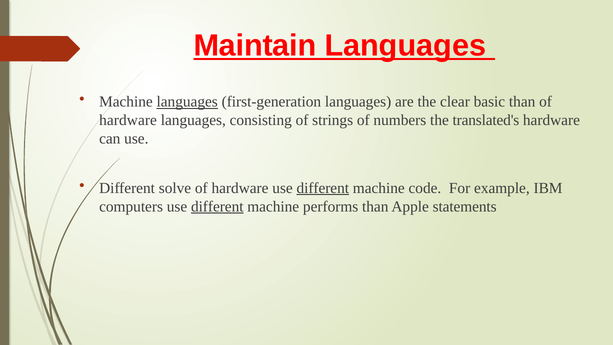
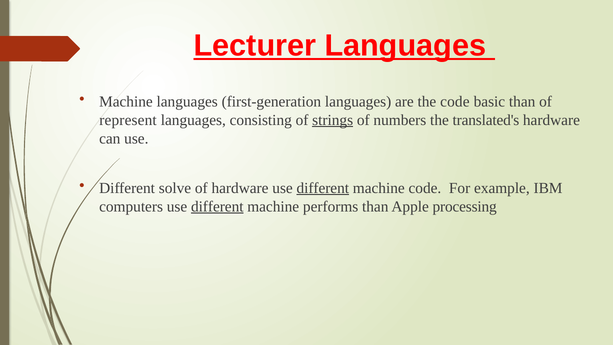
Maintain: Maintain -> Lecturer
languages at (187, 102) underline: present -> none
the clear: clear -> code
hardware at (128, 120): hardware -> represent
strings underline: none -> present
statements: statements -> processing
